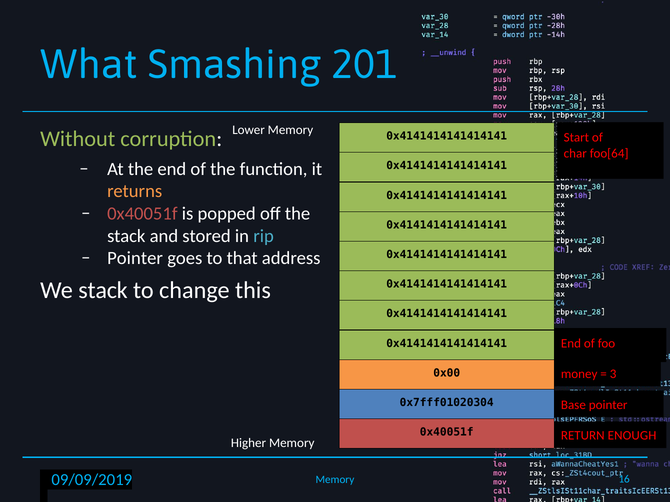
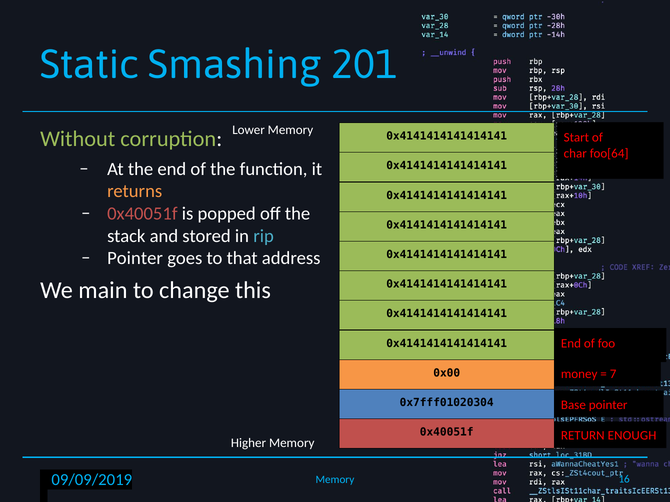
What: What -> Static
We stack: stack -> main
3: 3 -> 7
